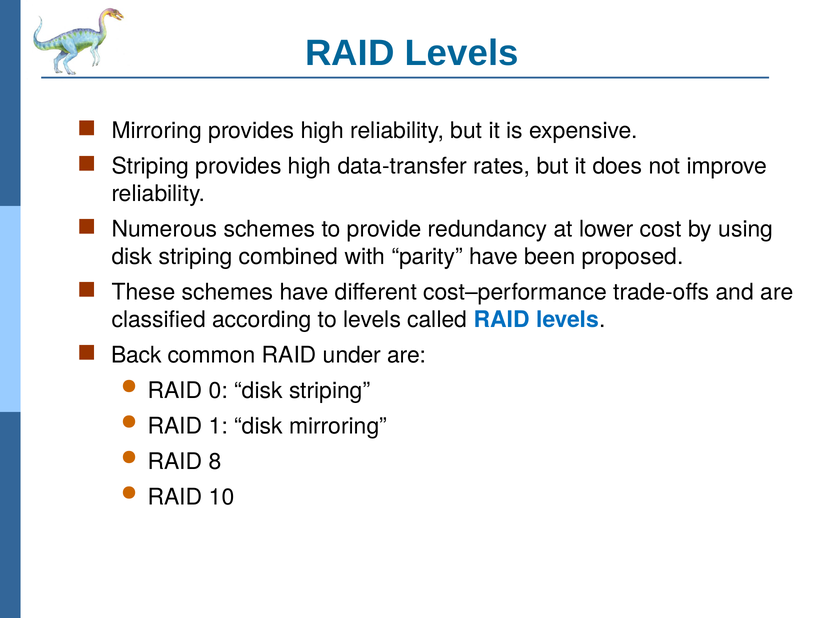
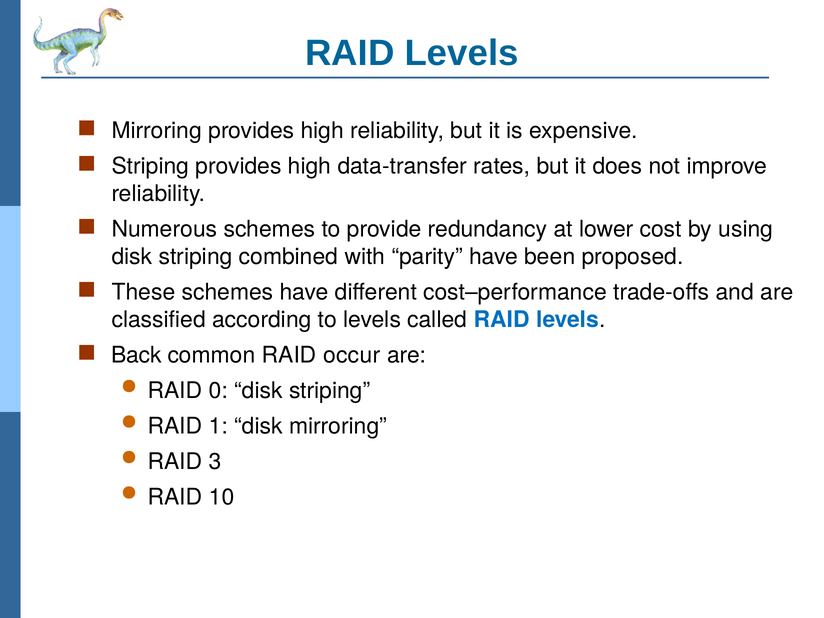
under: under -> occur
8: 8 -> 3
